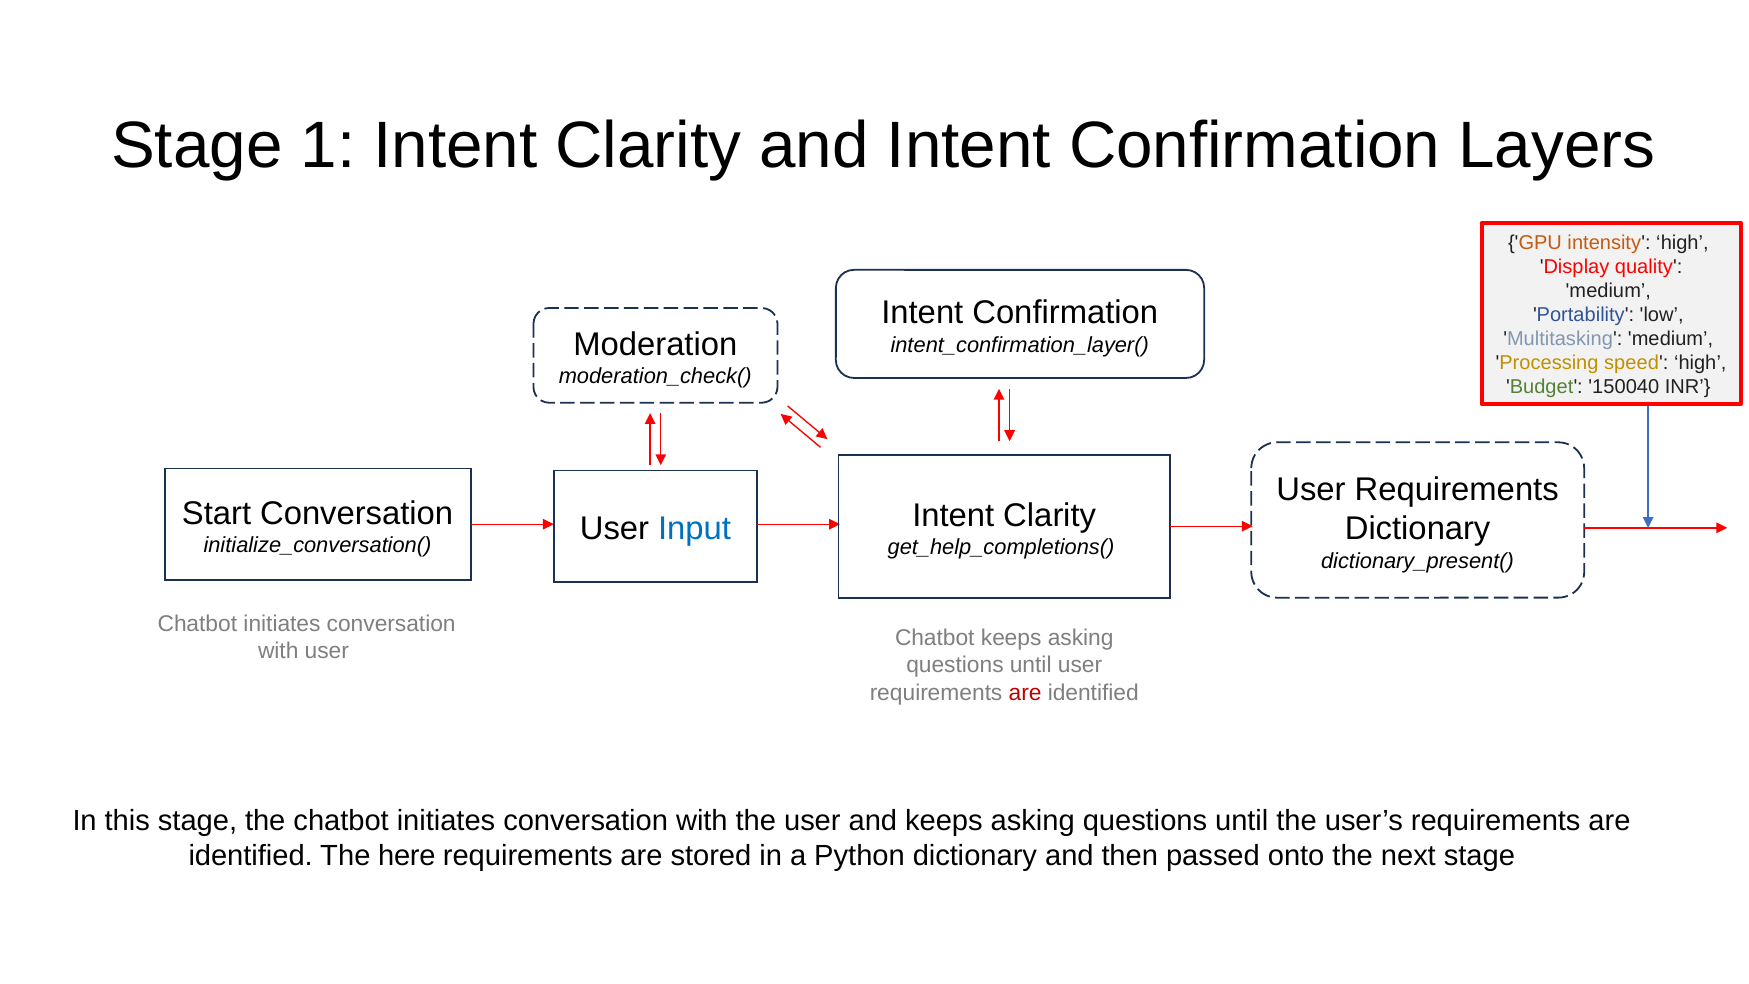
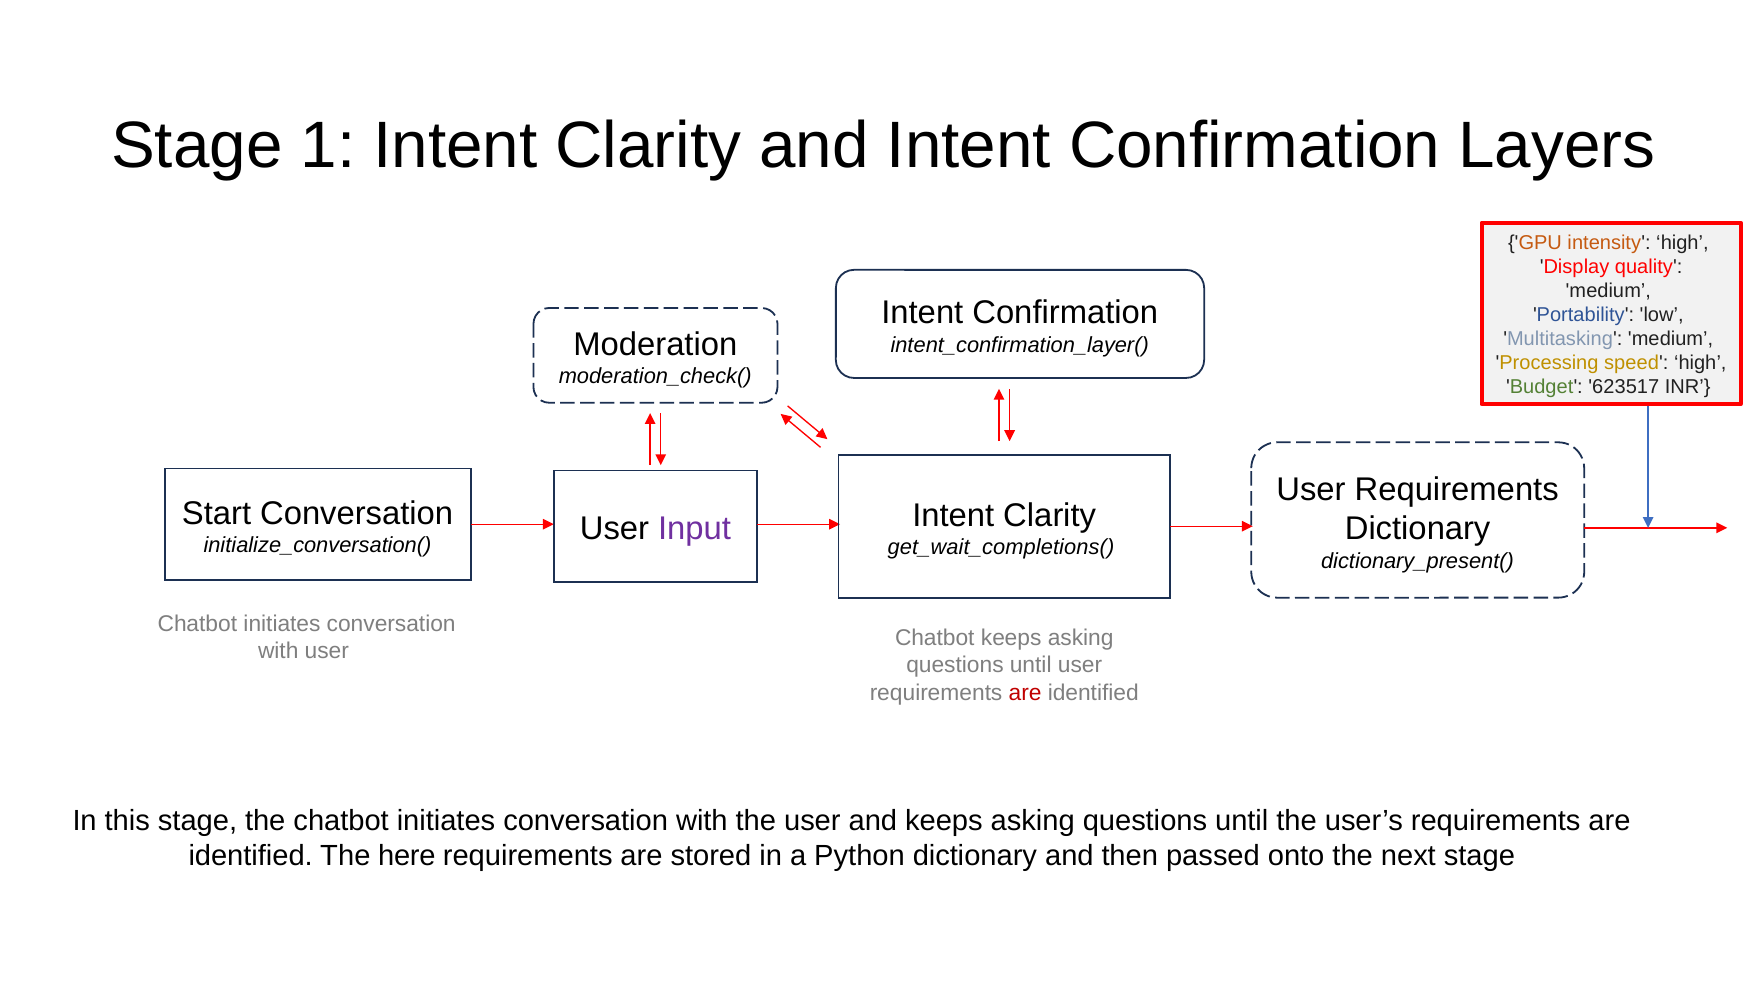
150040: 150040 -> 623517
Input colour: blue -> purple
get_help_completions(: get_help_completions( -> get_wait_completions(
